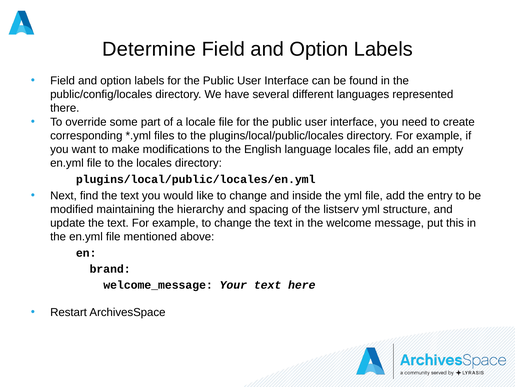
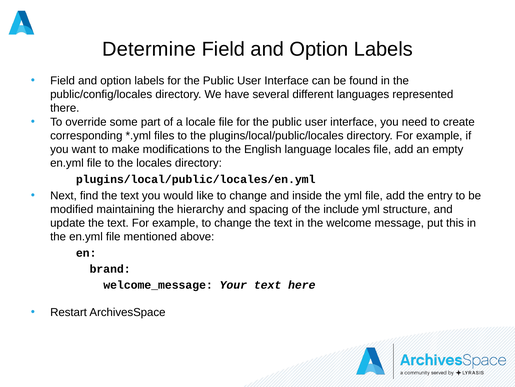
listserv: listserv -> include
